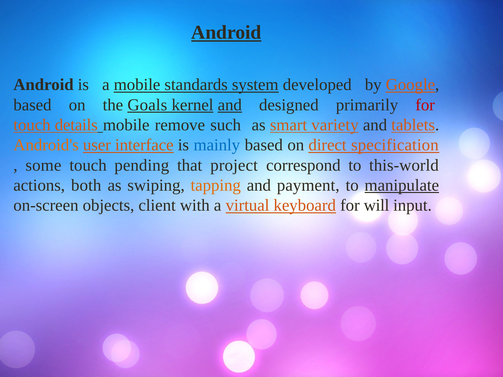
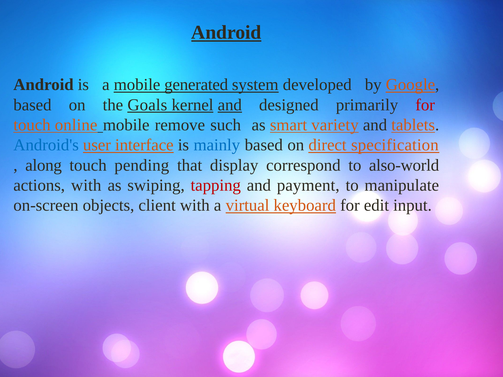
standards: standards -> generated
details: details -> online
Android's colour: orange -> blue
some: some -> along
project: project -> display
this-world: this-world -> also-world
actions both: both -> with
tapping colour: orange -> red
manipulate underline: present -> none
will: will -> edit
